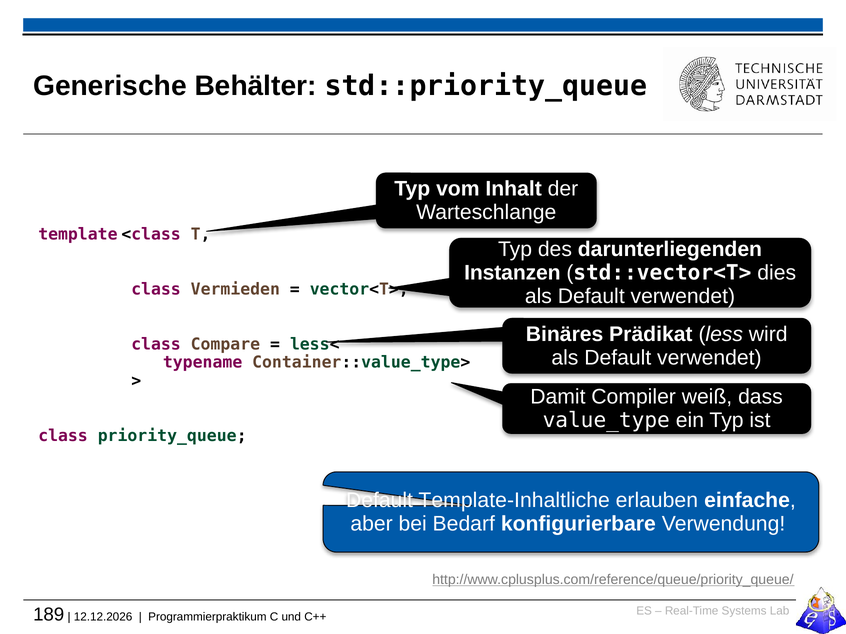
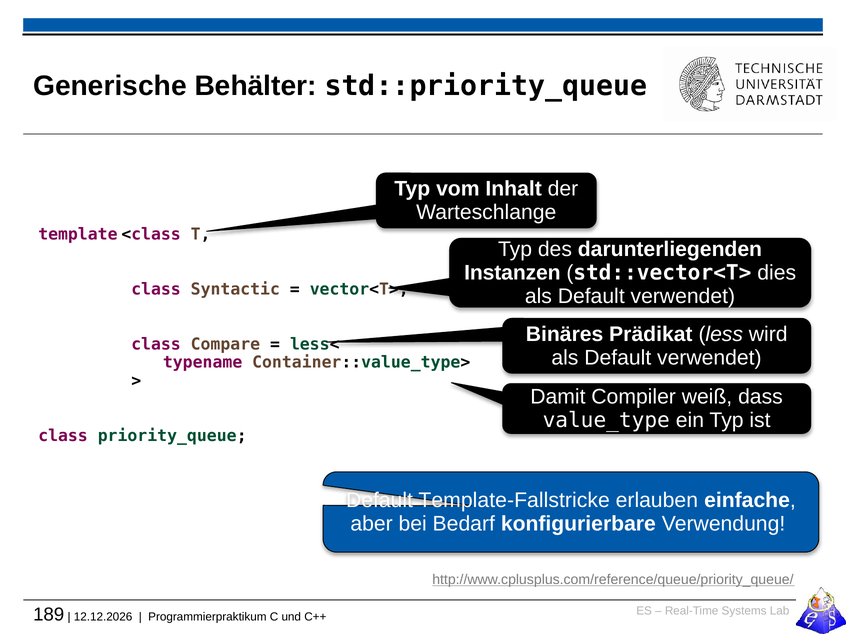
Vermieden: Vermieden -> Syntactic
Template-Inhaltliche: Template-Inhaltliche -> Template-Fallstricke
